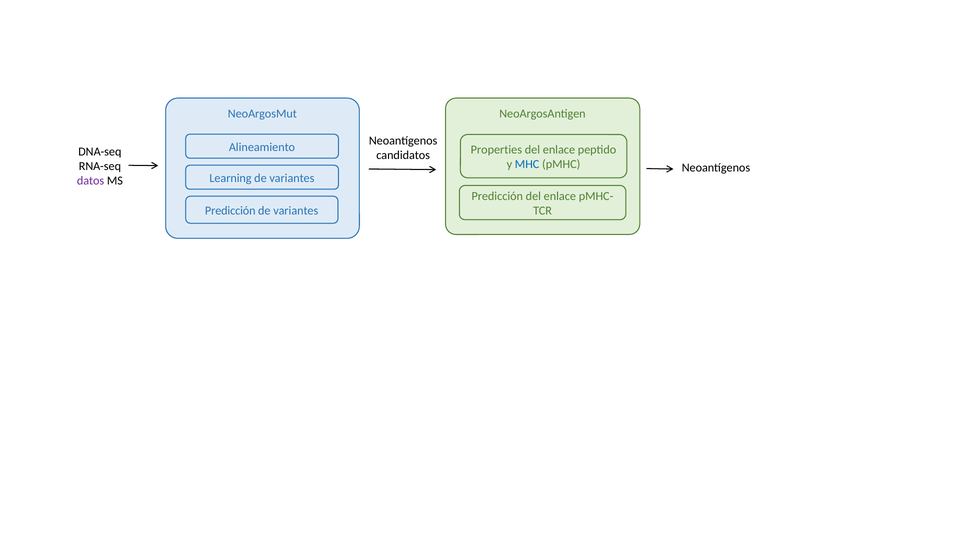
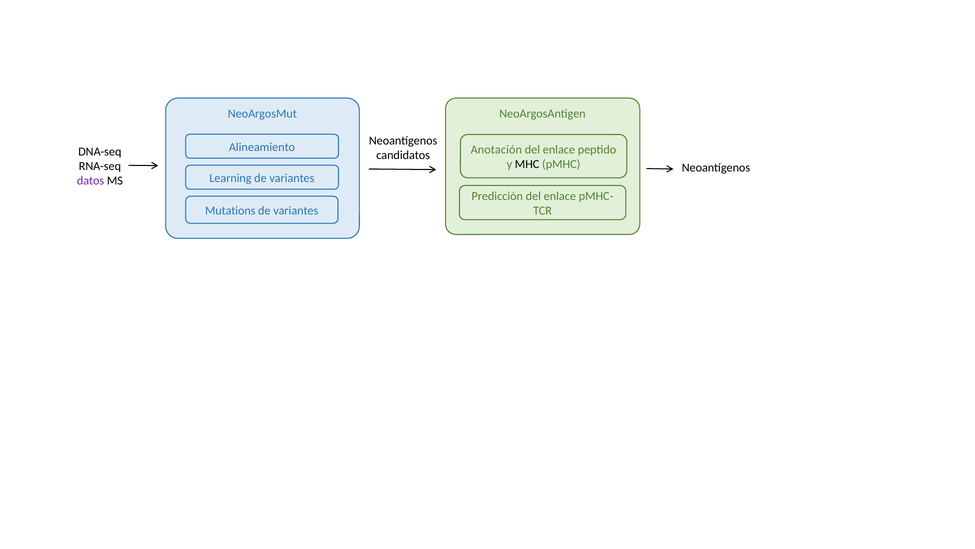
Properties: Properties -> Anotación
MHC colour: blue -> black
Predicción at (230, 210): Predicción -> Mutations
